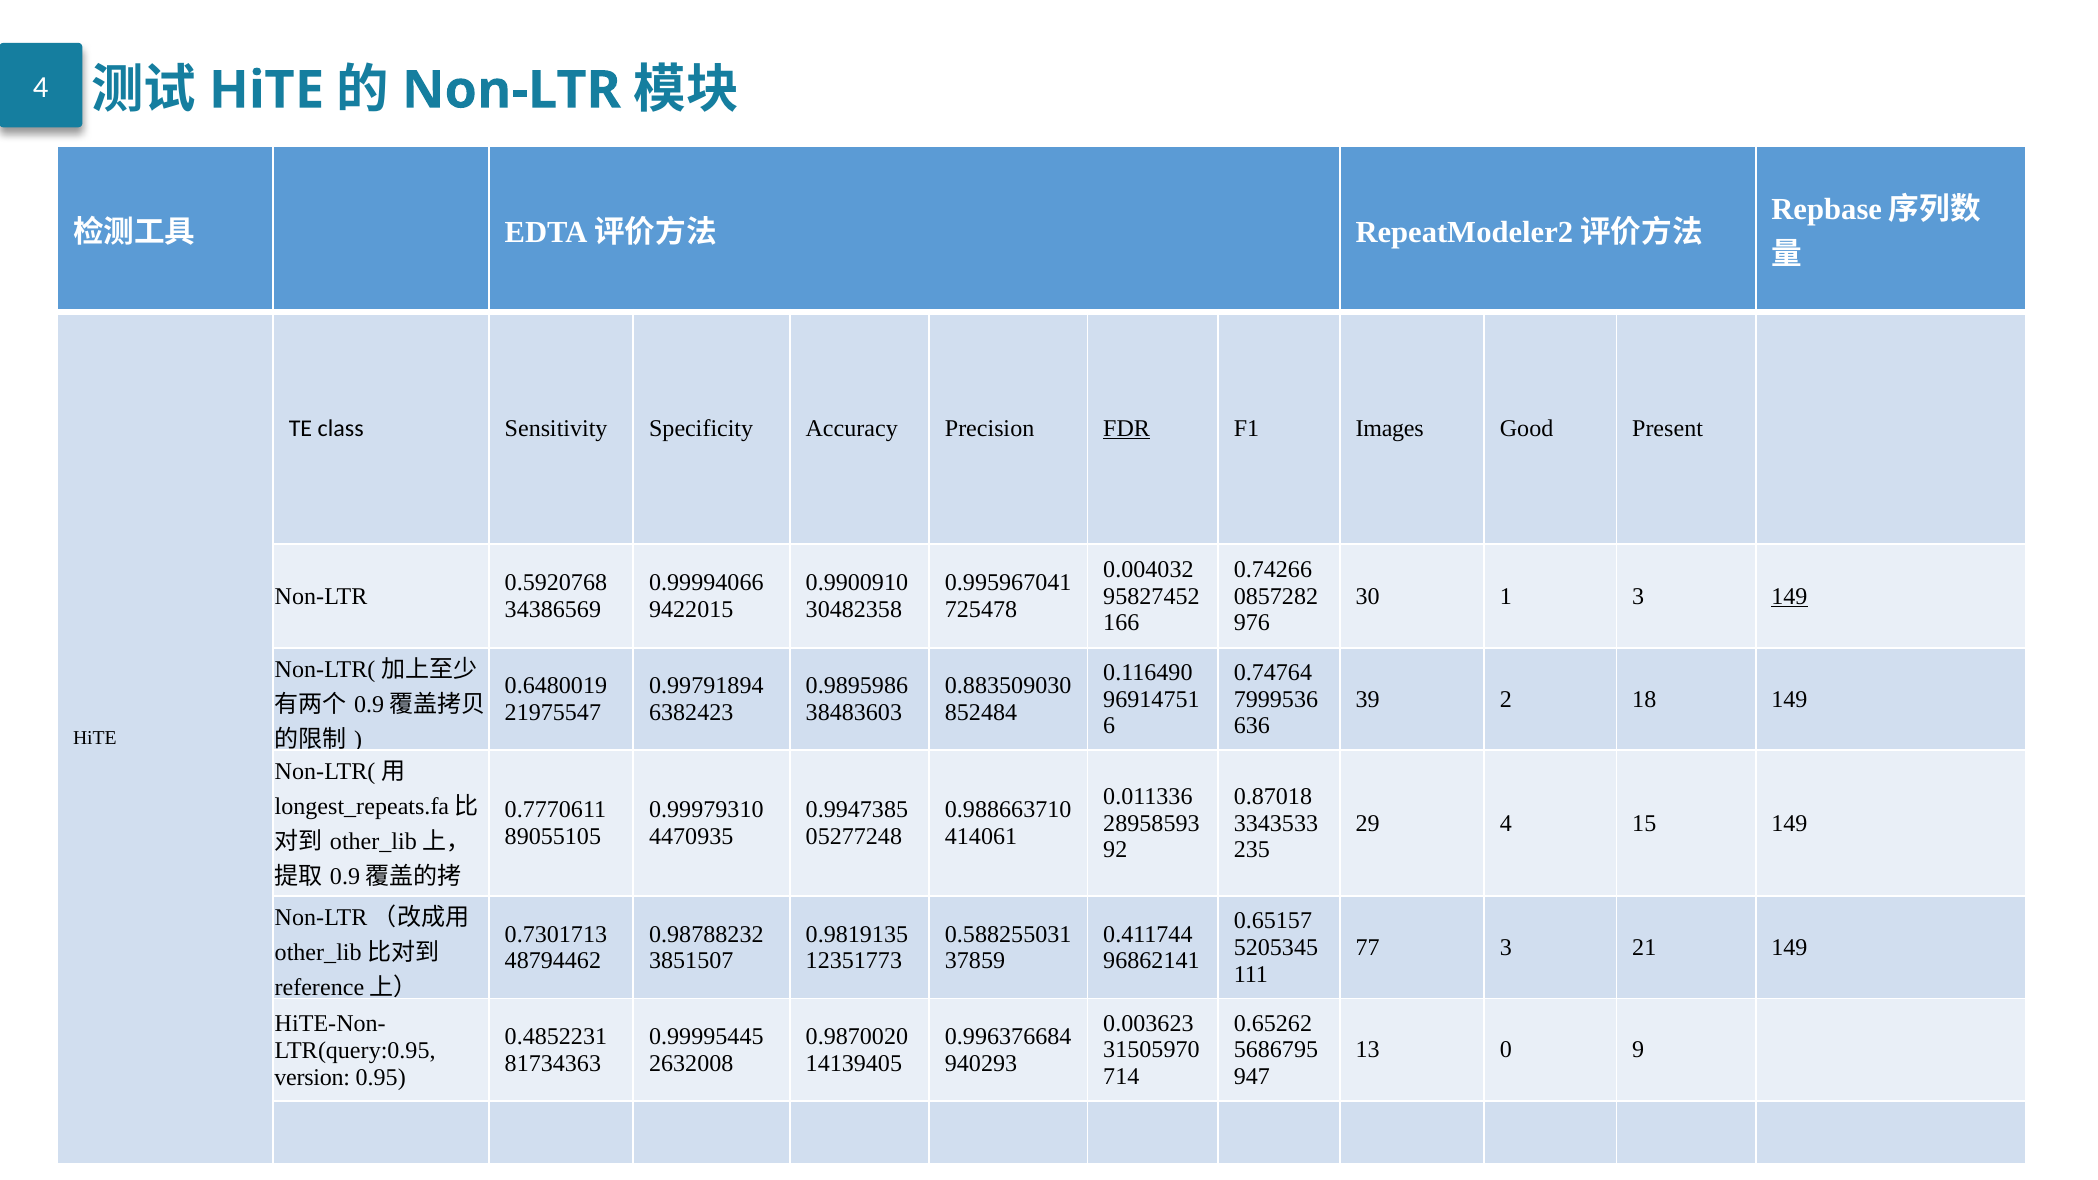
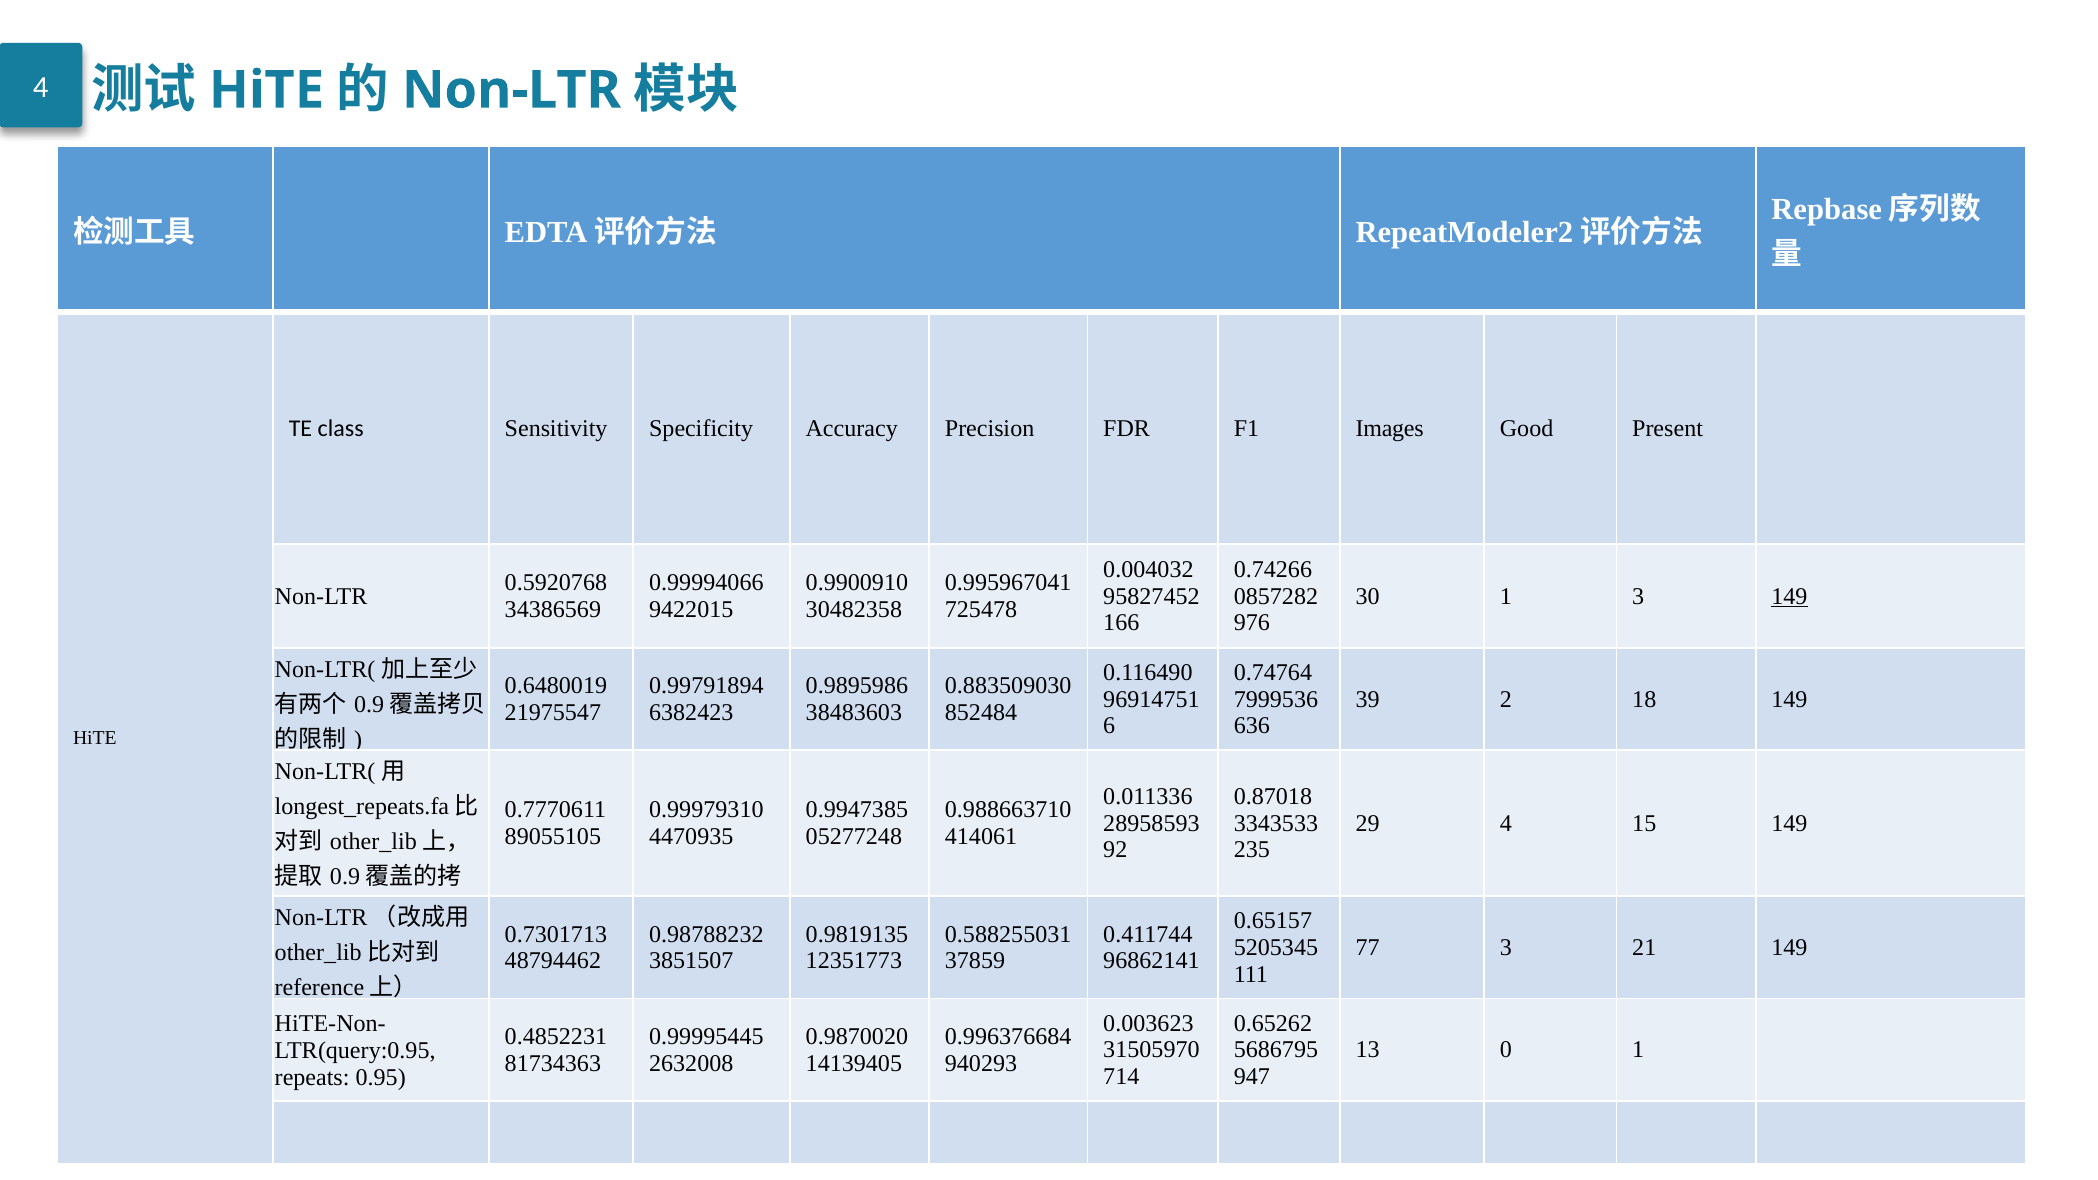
FDR underline: present -> none
0 9: 9 -> 1
version: version -> repeats
